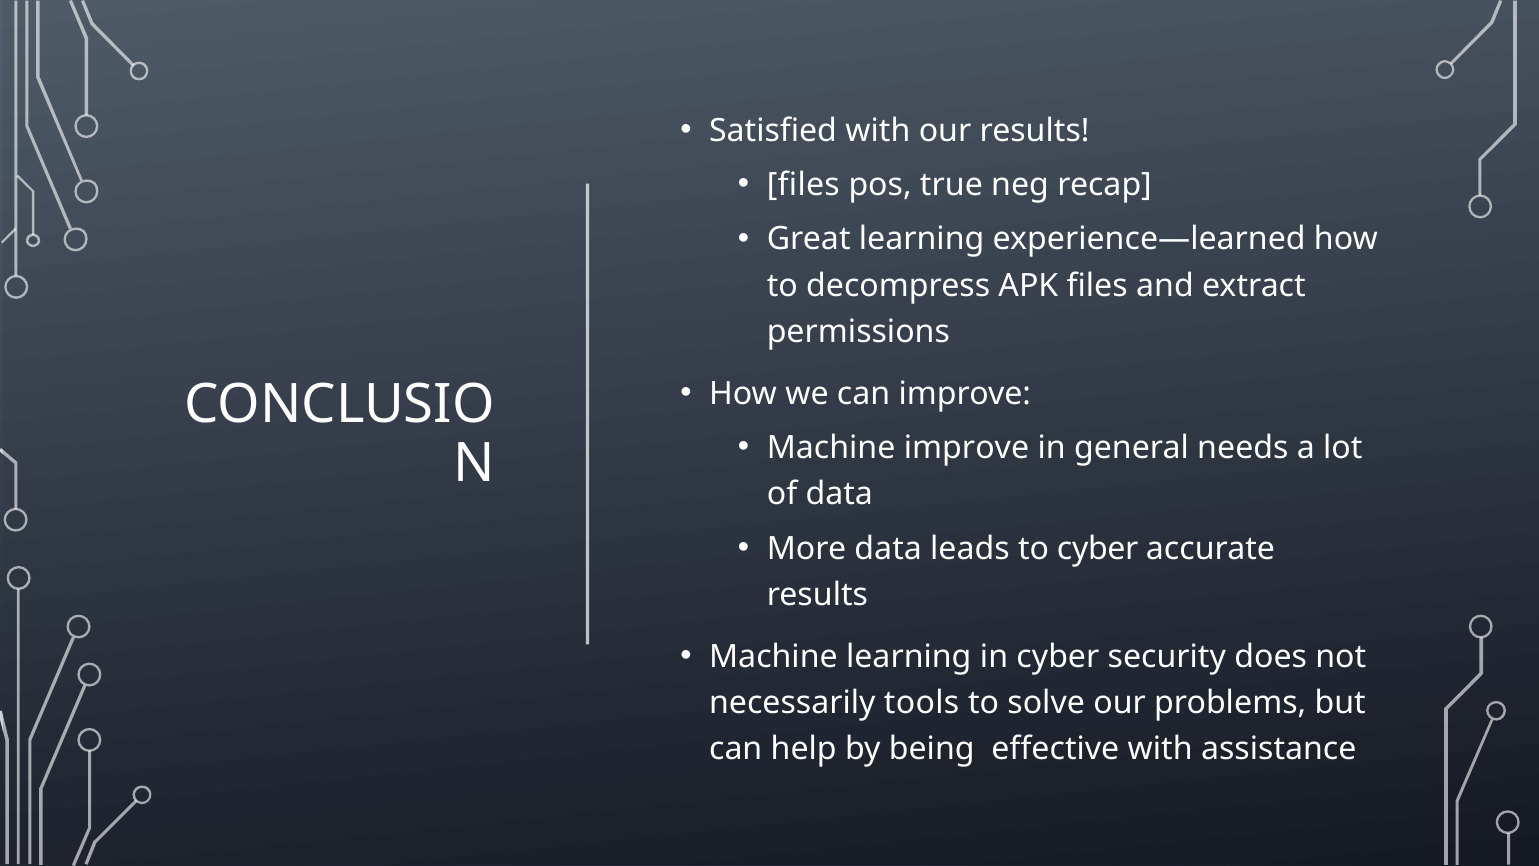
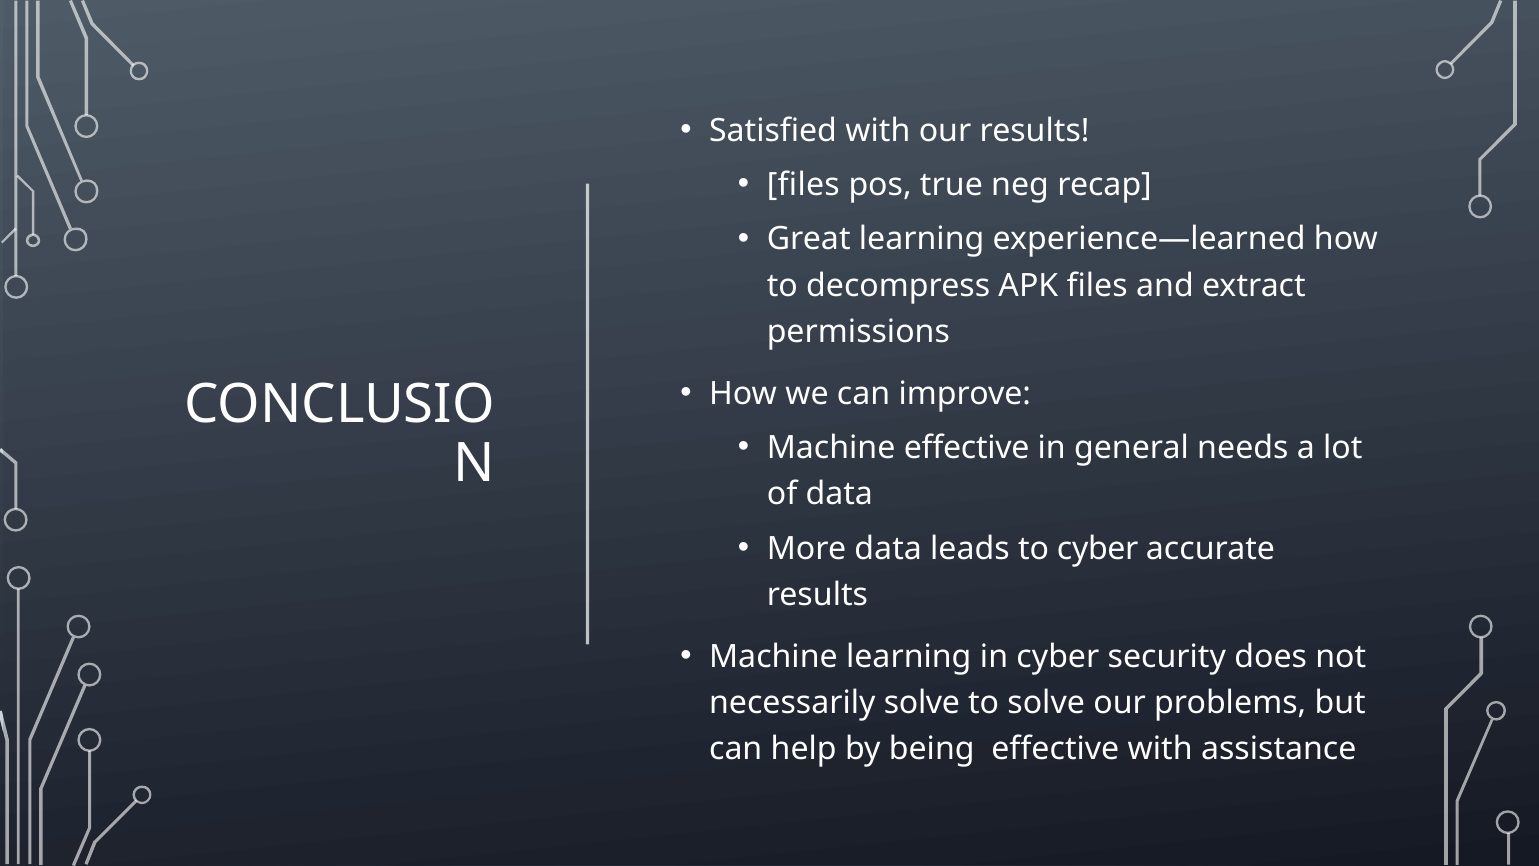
Machine improve: improve -> effective
necessarily tools: tools -> solve
